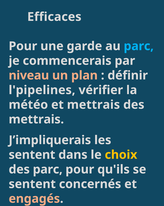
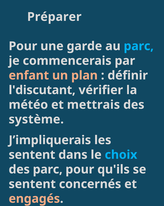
Efficaces: Efficaces -> Préparer
niveau: niveau -> enfant
l'pipelines: l'pipelines -> l'discutant
mettrais at (36, 119): mettrais -> système
choix colour: yellow -> light blue
